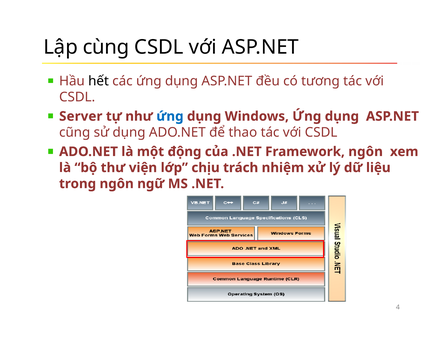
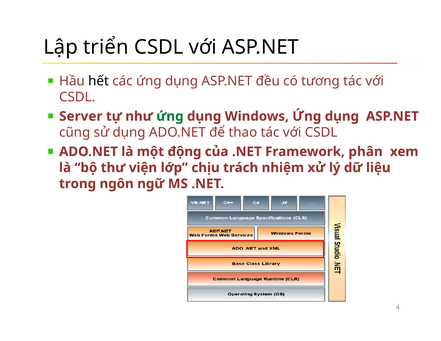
cùng: cùng -> triển
ứng at (170, 116) colour: blue -> green
Framework ngôn: ngôn -> phân
